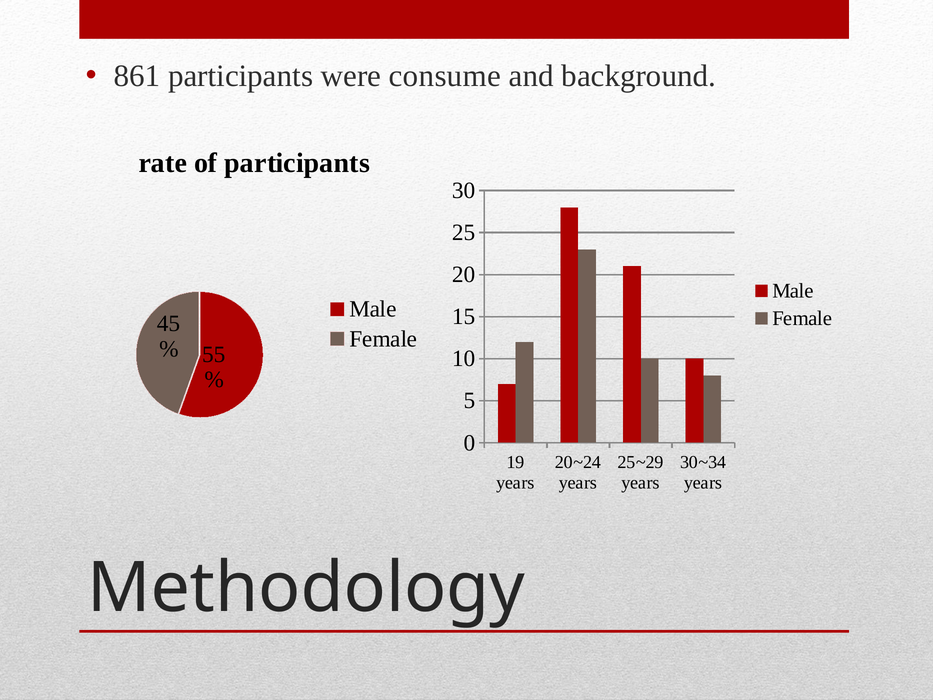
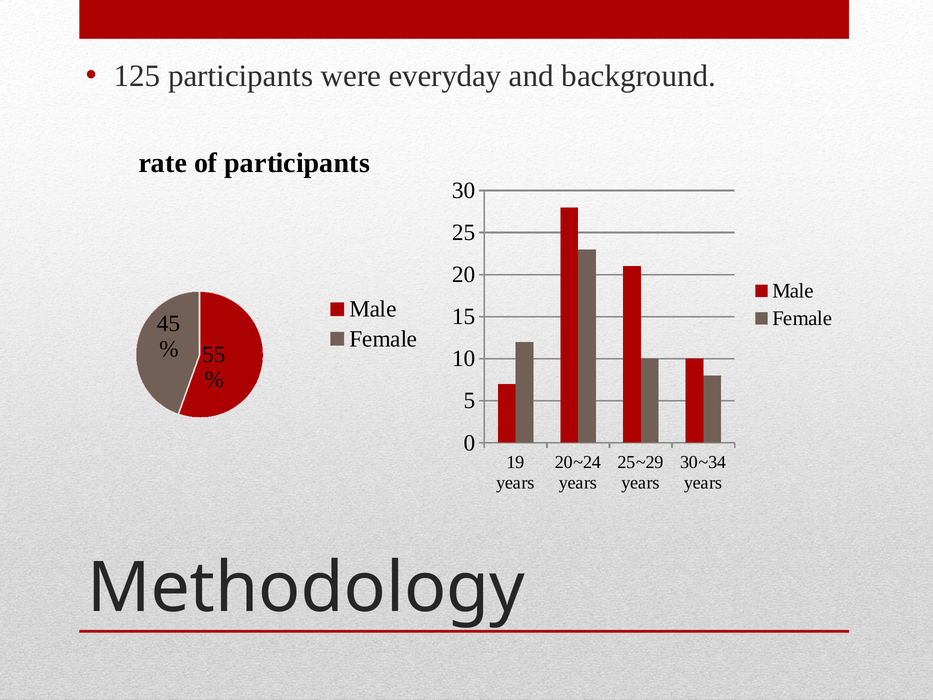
861: 861 -> 125
consume: consume -> everyday
